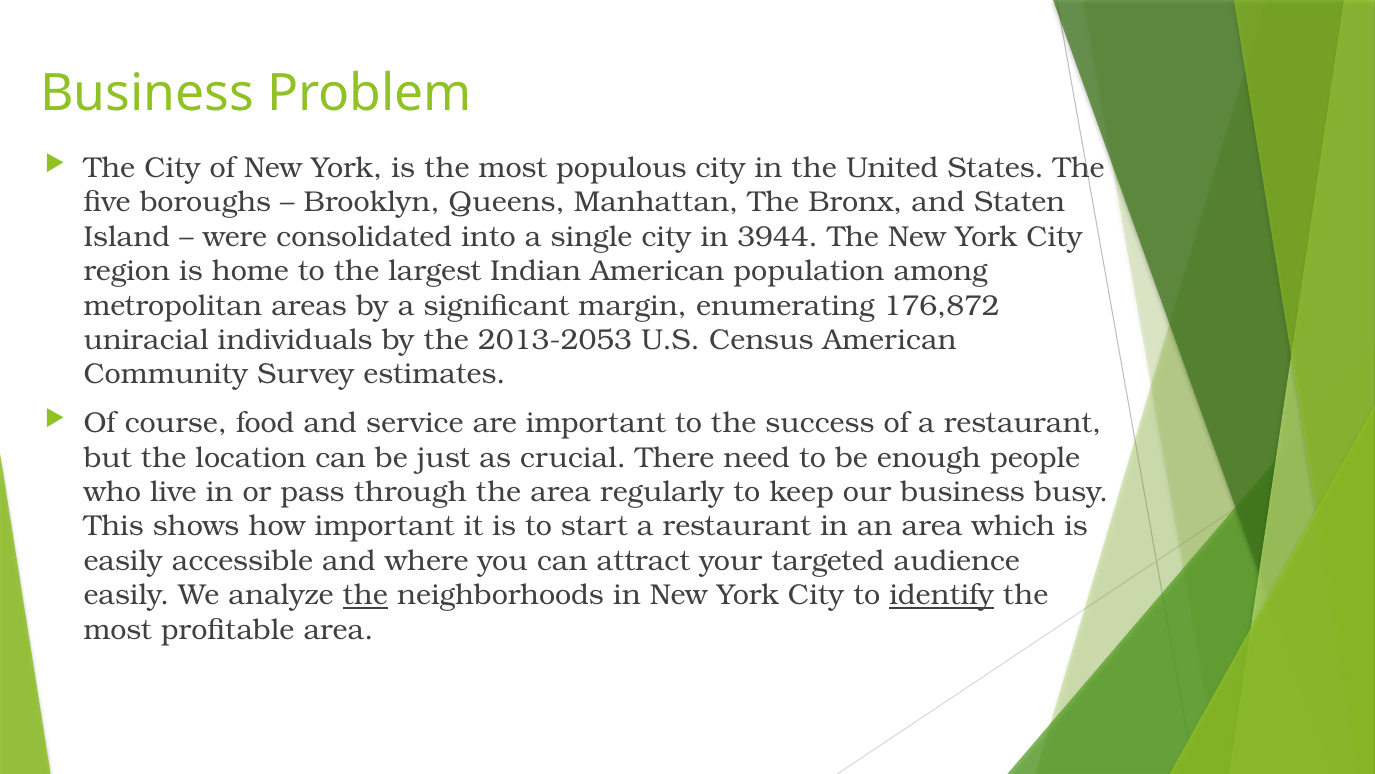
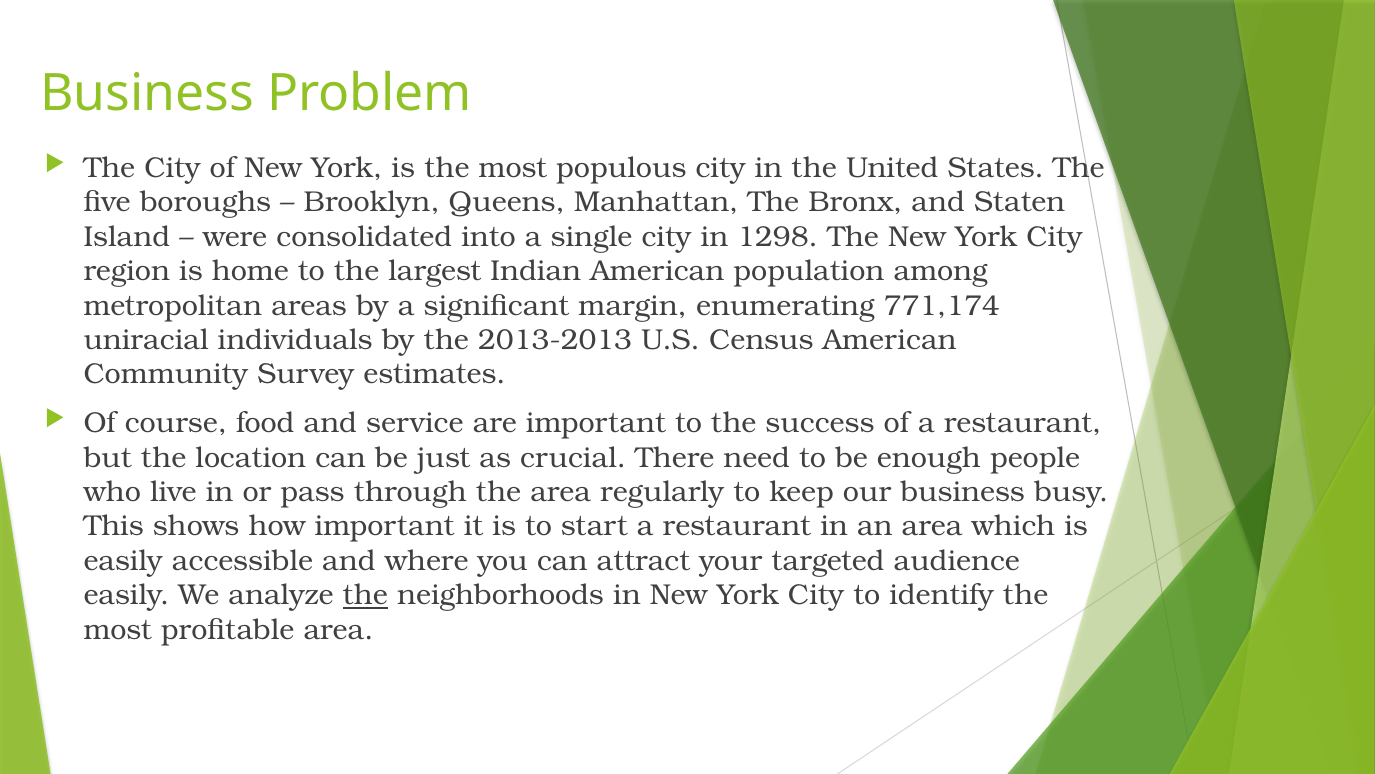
3944: 3944 -> 1298
176,872: 176,872 -> 771,174
2013-2053: 2013-2053 -> 2013-2013
identify underline: present -> none
